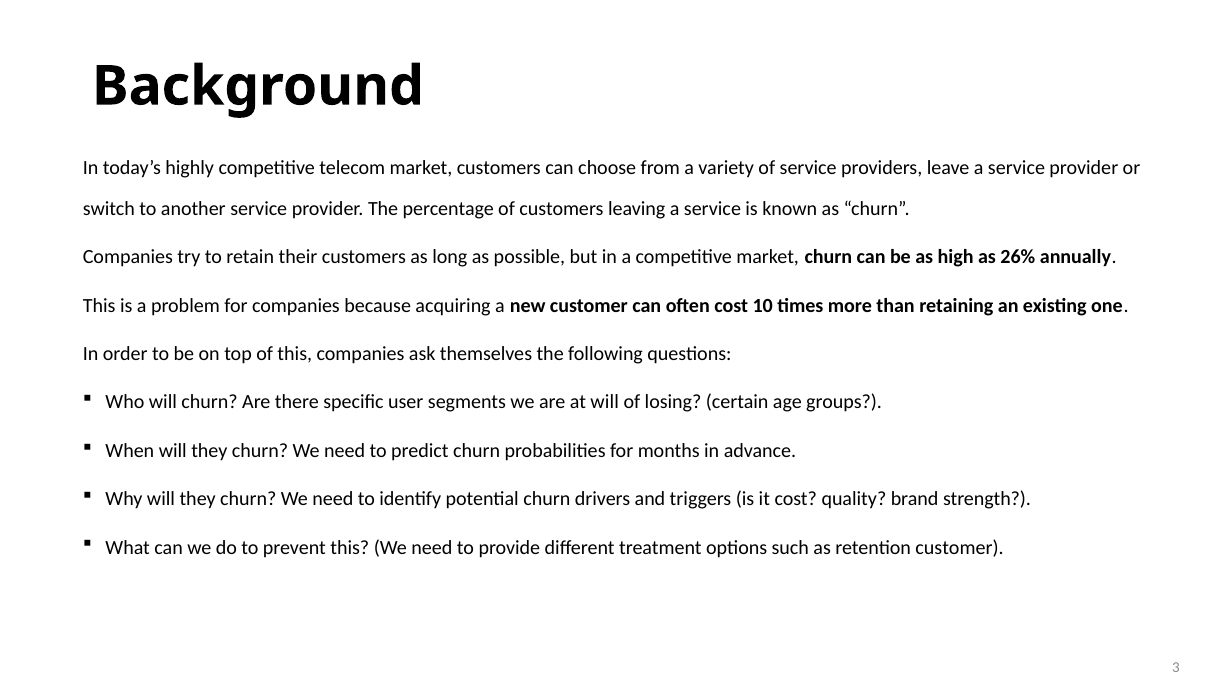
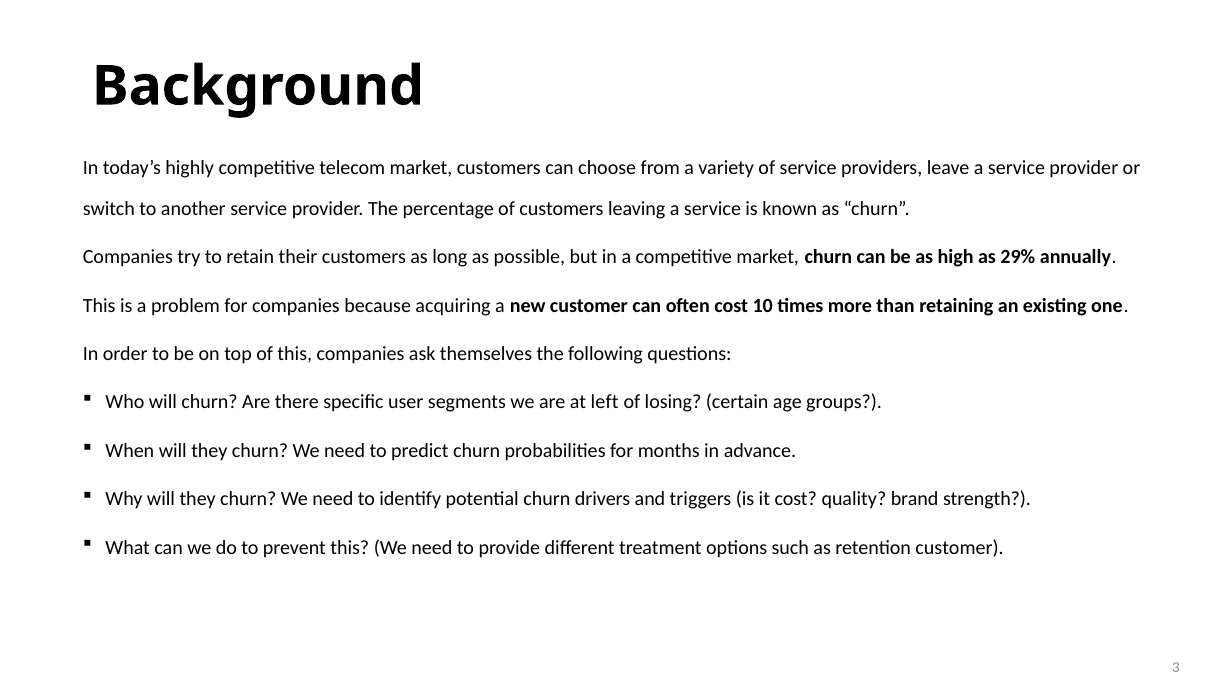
26%: 26% -> 29%
at will: will -> left
